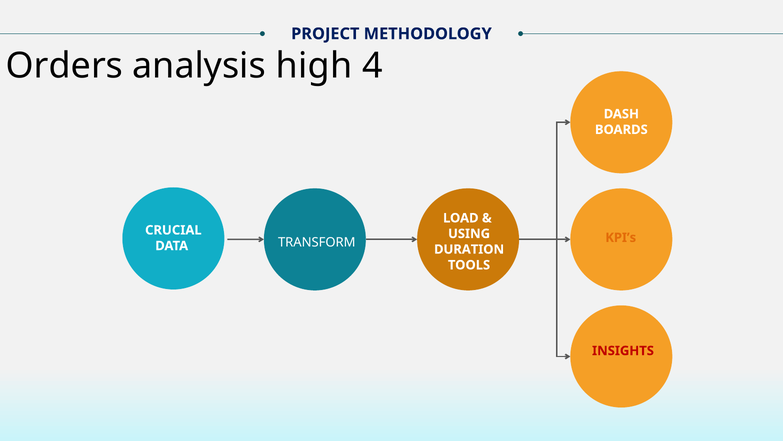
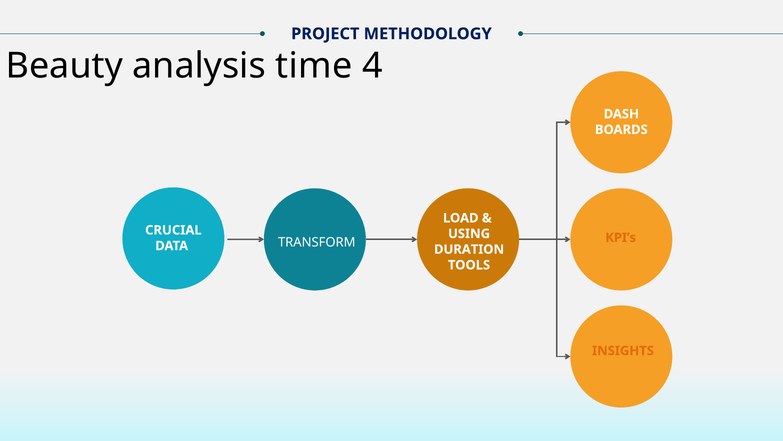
Orders: Orders -> Beauty
high: high -> time
INSIGHTS colour: red -> orange
